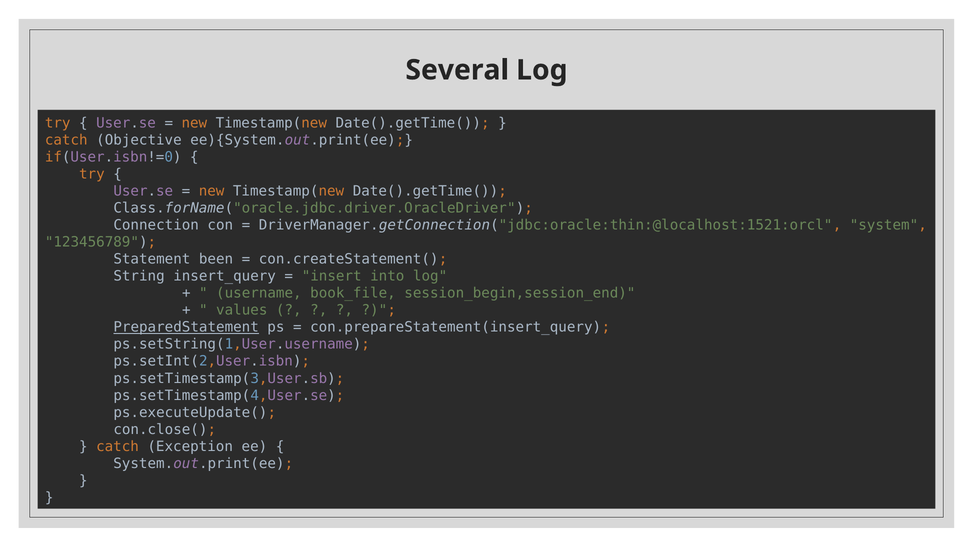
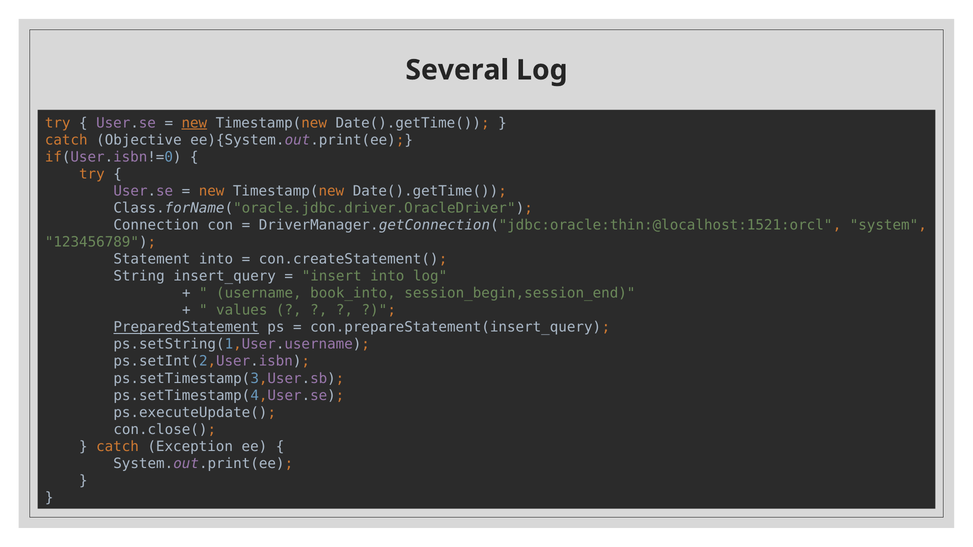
new at (194, 123) underline: none -> present
Statement been: been -> into
book_file: book_file -> book_into
